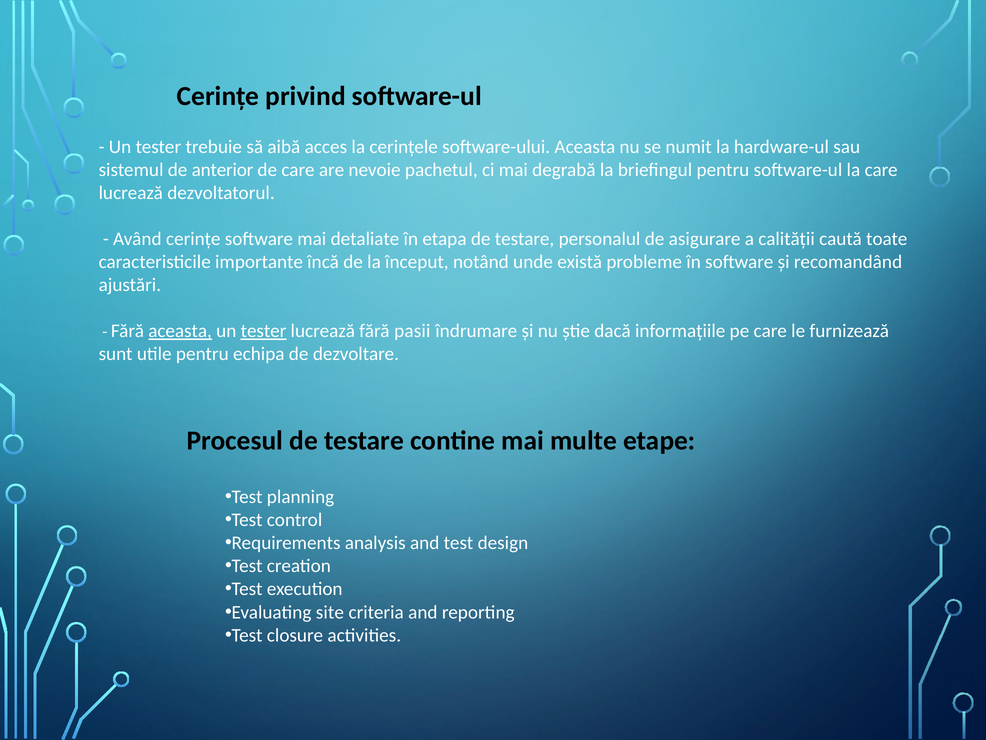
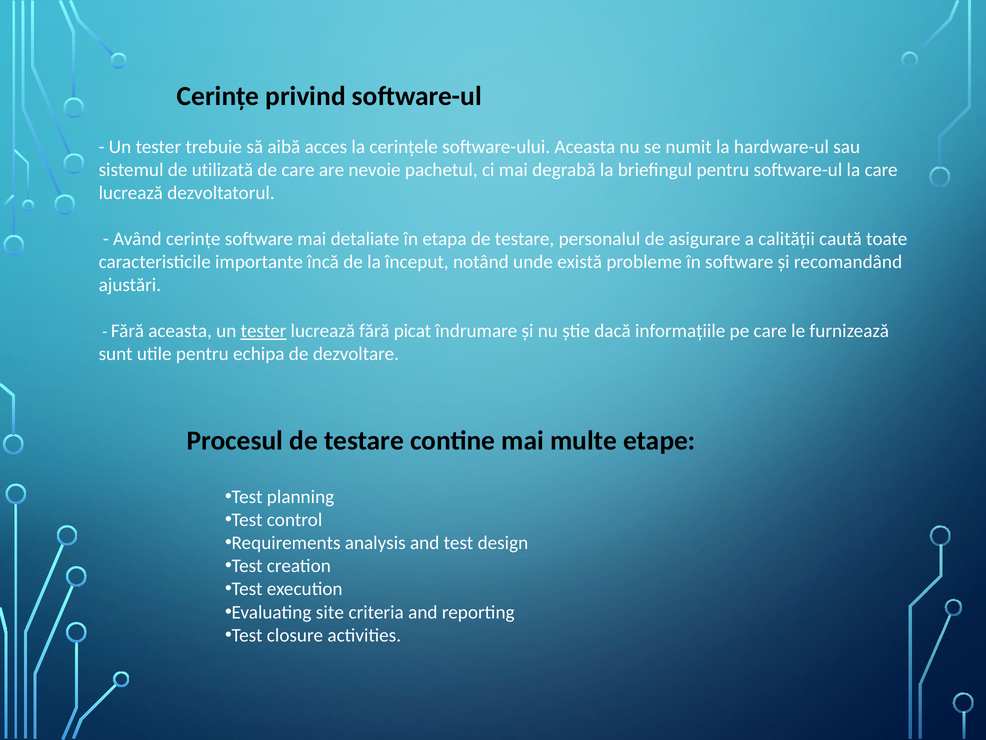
anterior: anterior -> utilizată
aceasta at (180, 331) underline: present -> none
pasii: pasii -> picat
